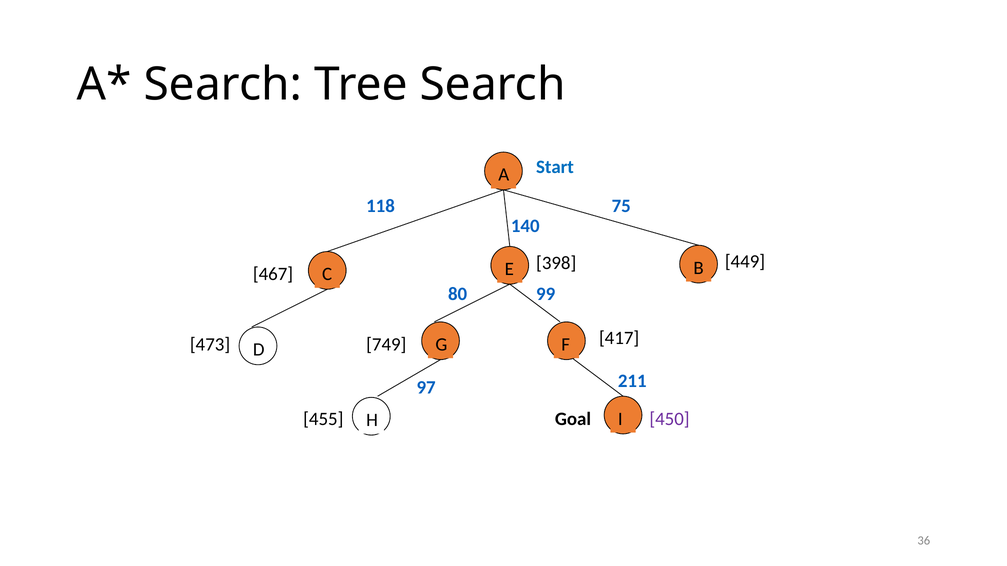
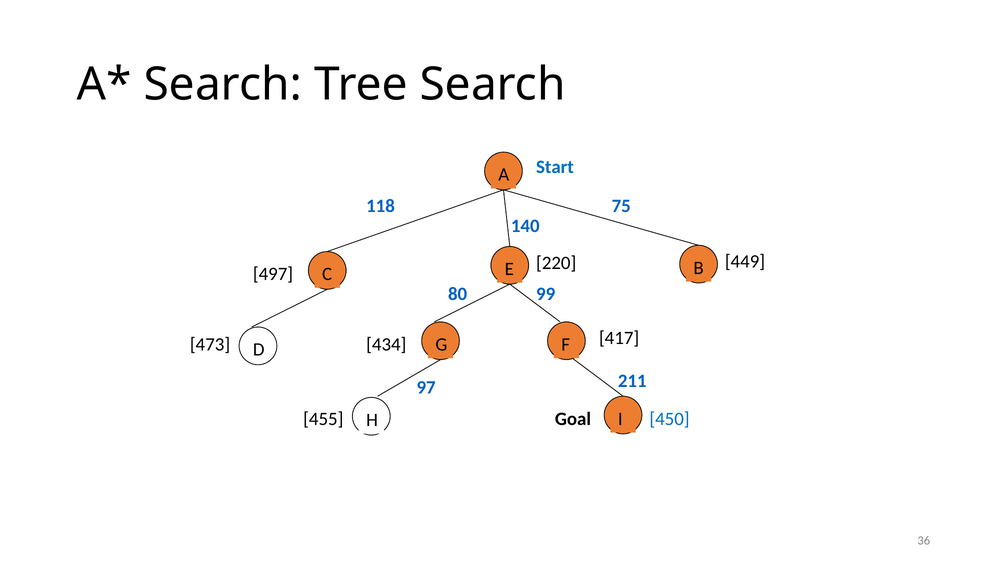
398: 398 -> 220
467: 467 -> 497
749: 749 -> 434
450 colour: purple -> blue
